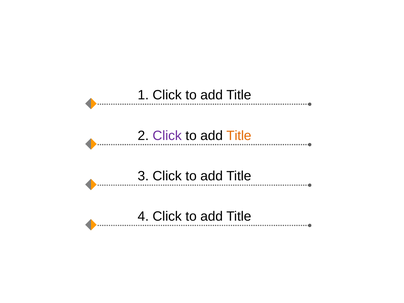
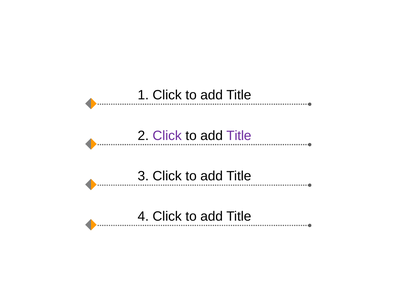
Title at (239, 136) colour: orange -> purple
